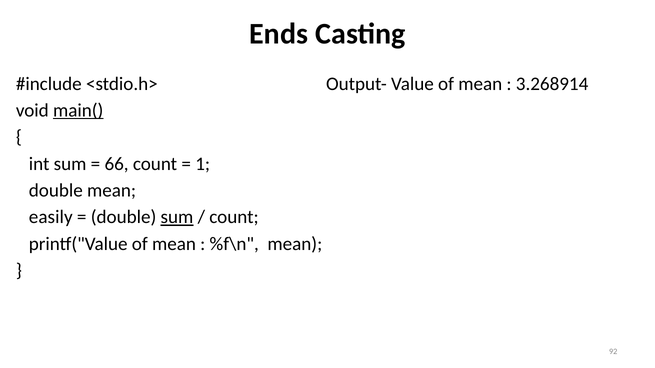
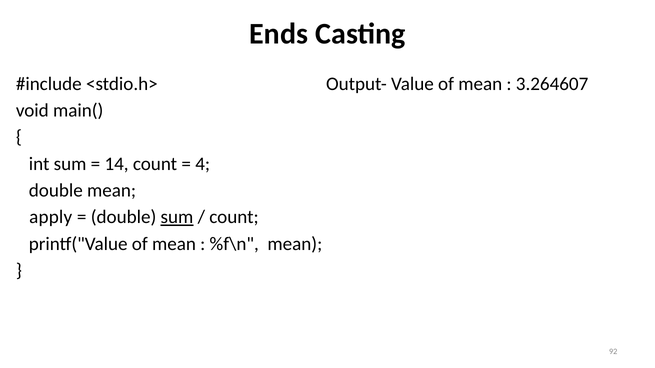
3.268914: 3.268914 -> 3.264607
main( underline: present -> none
66: 66 -> 14
1: 1 -> 4
easily: easily -> apply
